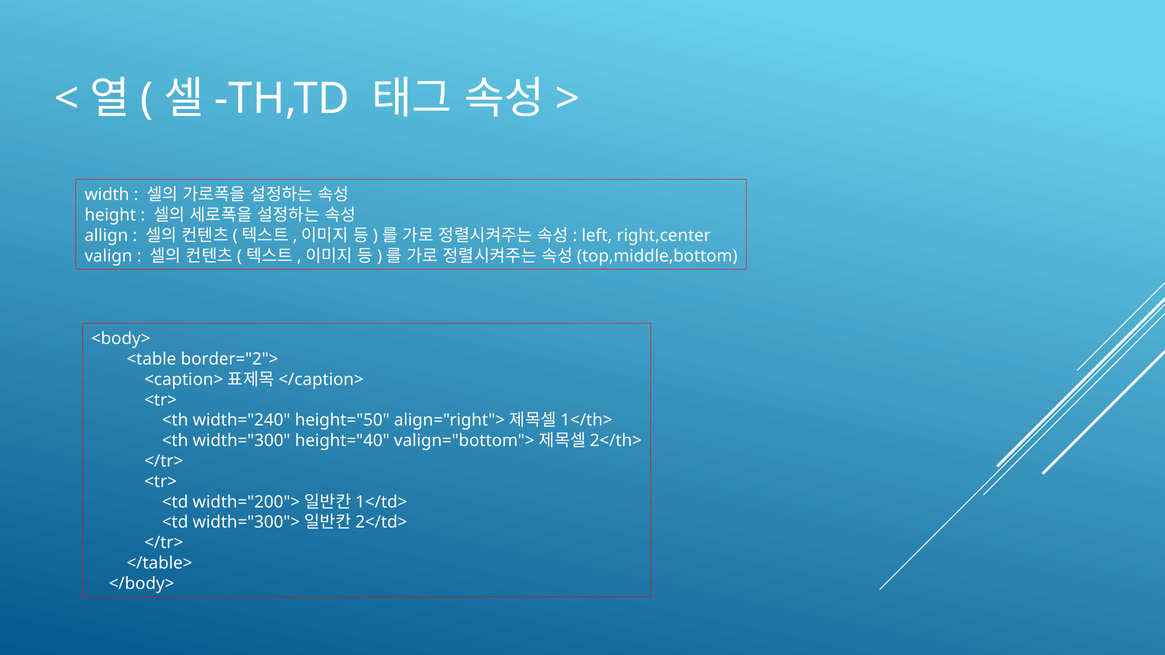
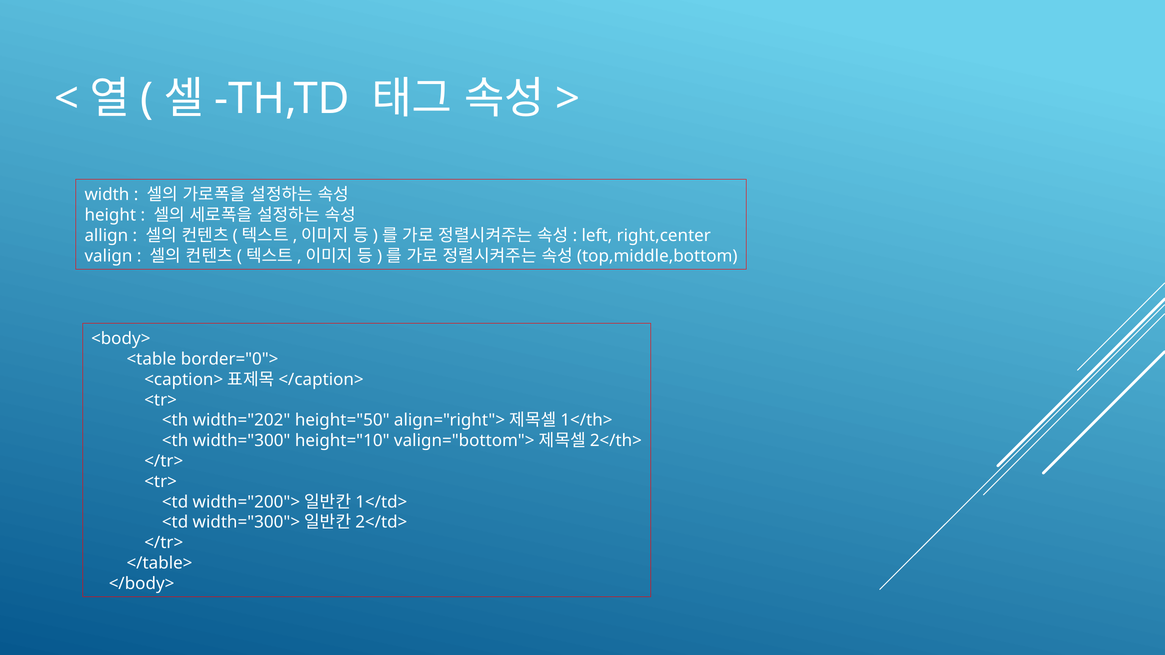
border="2">: border="2"> -> border="0">
width="240: width="240 -> width="202
height="40: height="40 -> height="10
